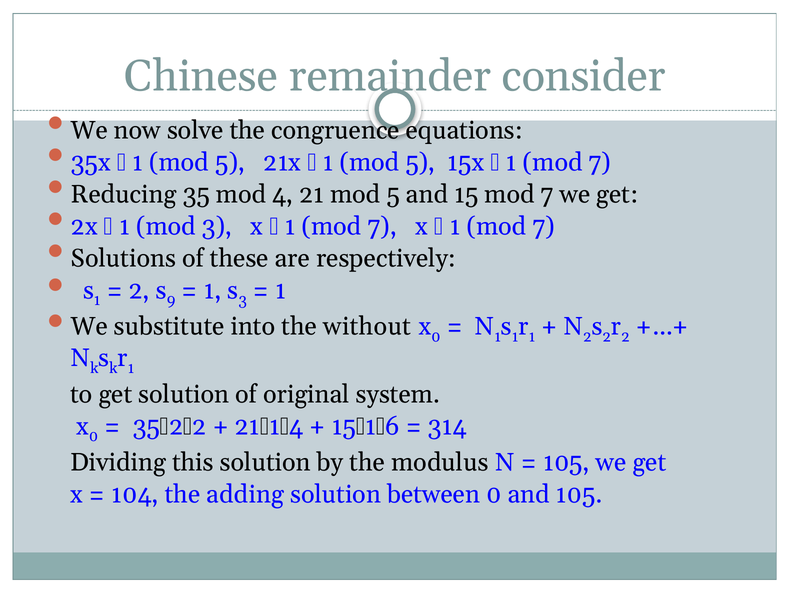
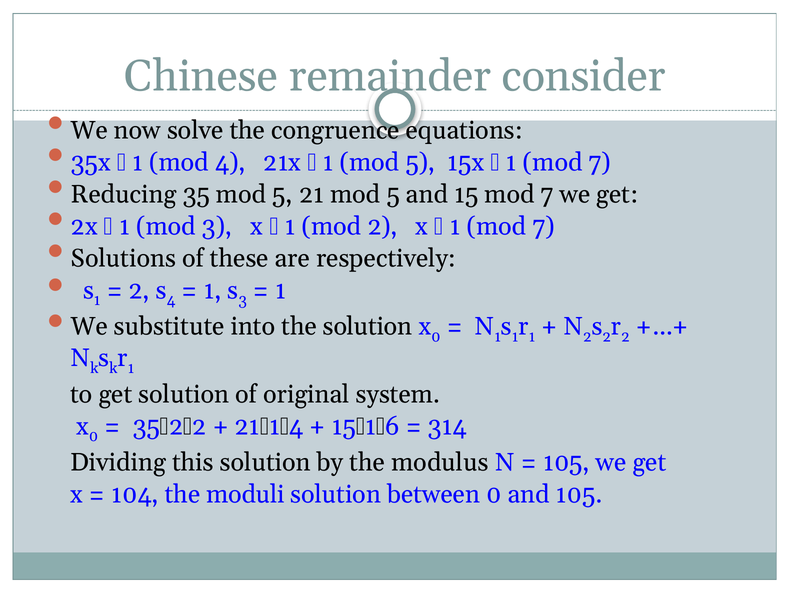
5 at (230, 162): 5 -> 4
35 mod 4: 4 -> 5
7 at (382, 226): 7 -> 2
9 at (171, 300): 9 -> 4
the without: without -> solution
adding: adding -> moduli
